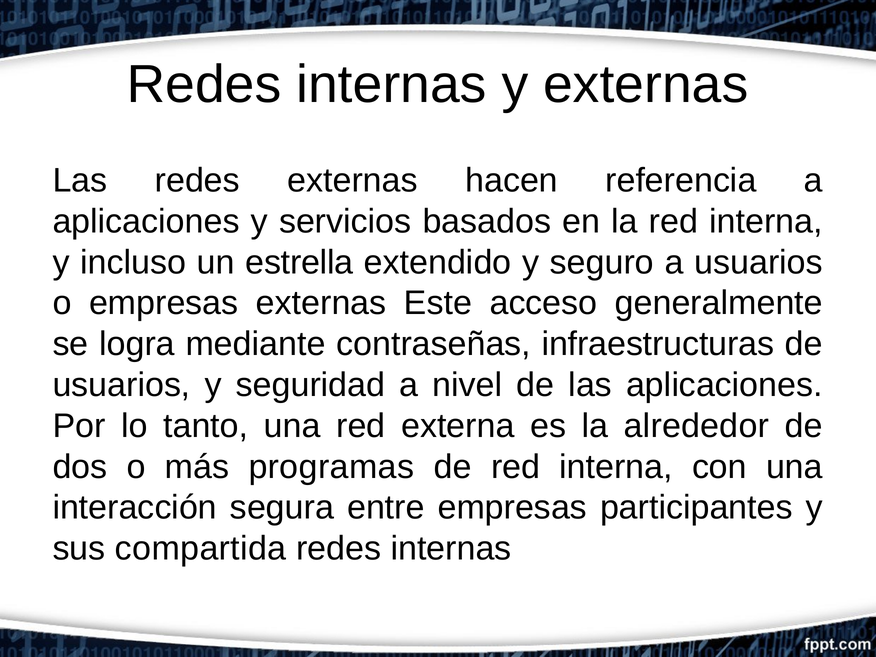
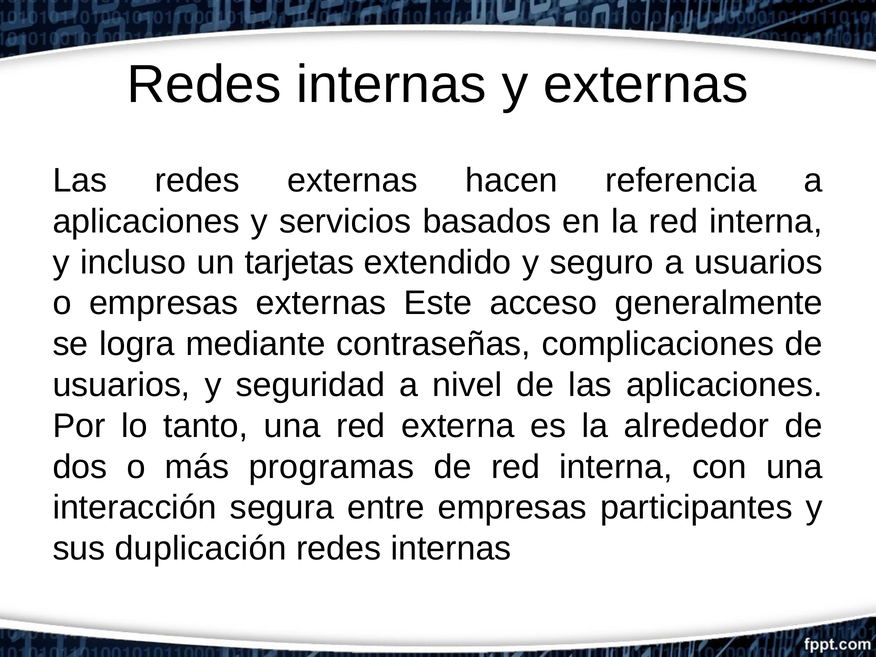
estrella: estrella -> tarjetas
infraestructuras: infraestructuras -> complicaciones
compartida: compartida -> duplicación
